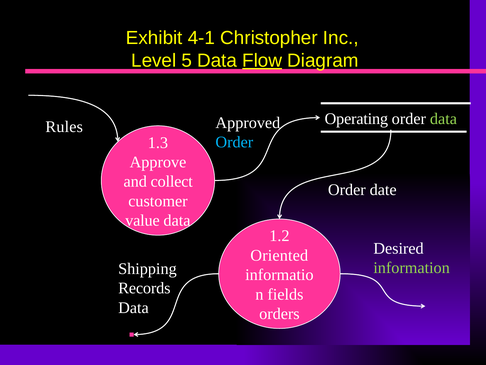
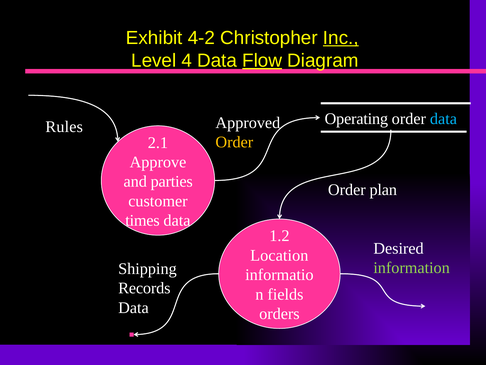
4-1: 4-1 -> 4-2
Inc underline: none -> present
5: 5 -> 4
data at (443, 119) colour: light green -> light blue
Order at (234, 142) colour: light blue -> yellow
1.3: 1.3 -> 2.1
collect: collect -> parties
date: date -> plan
value: value -> times
Oriented: Oriented -> Location
